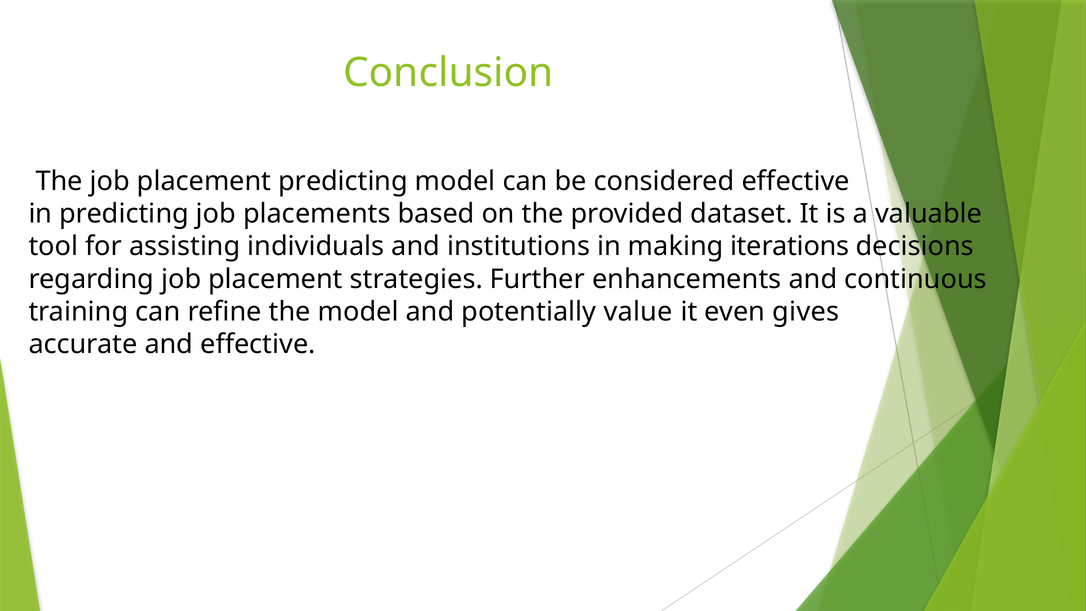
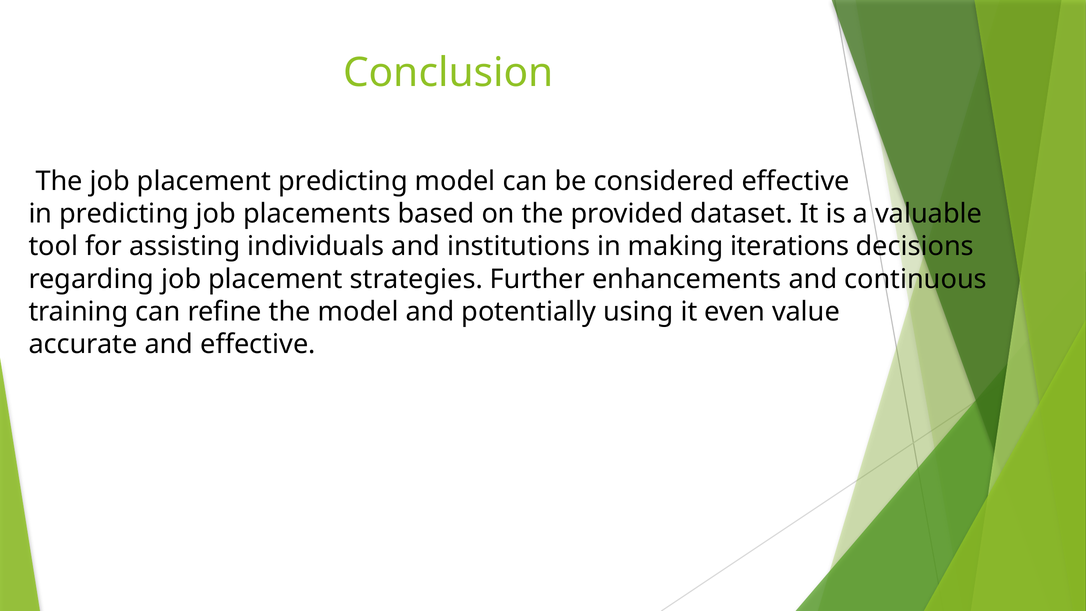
value: value -> using
gives: gives -> value
